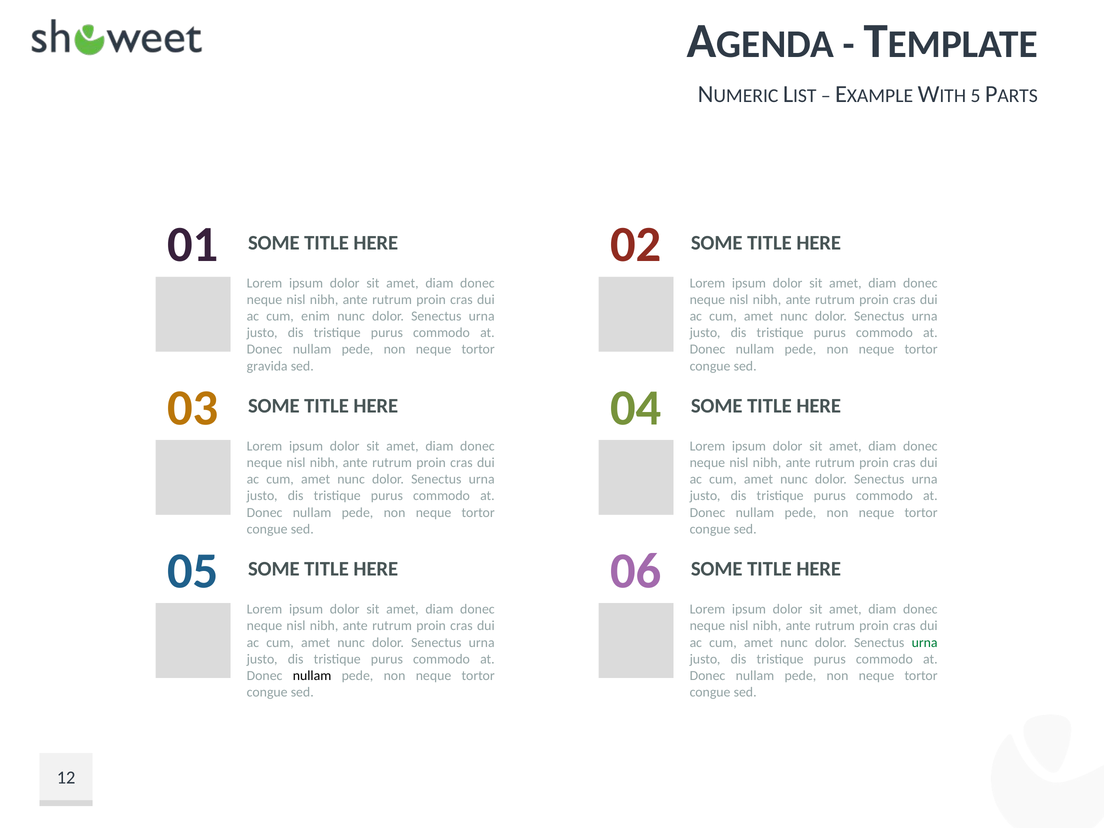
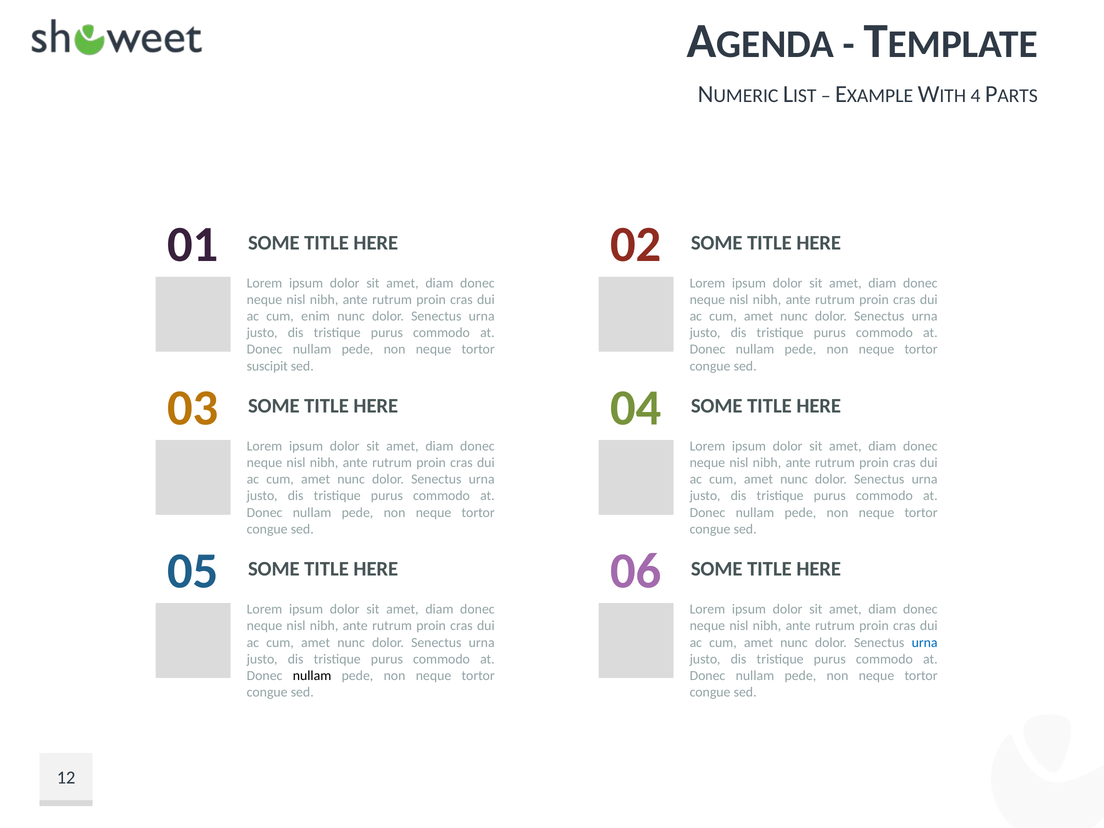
5: 5 -> 4
gravida: gravida -> suscipit
urna at (925, 642) colour: green -> blue
